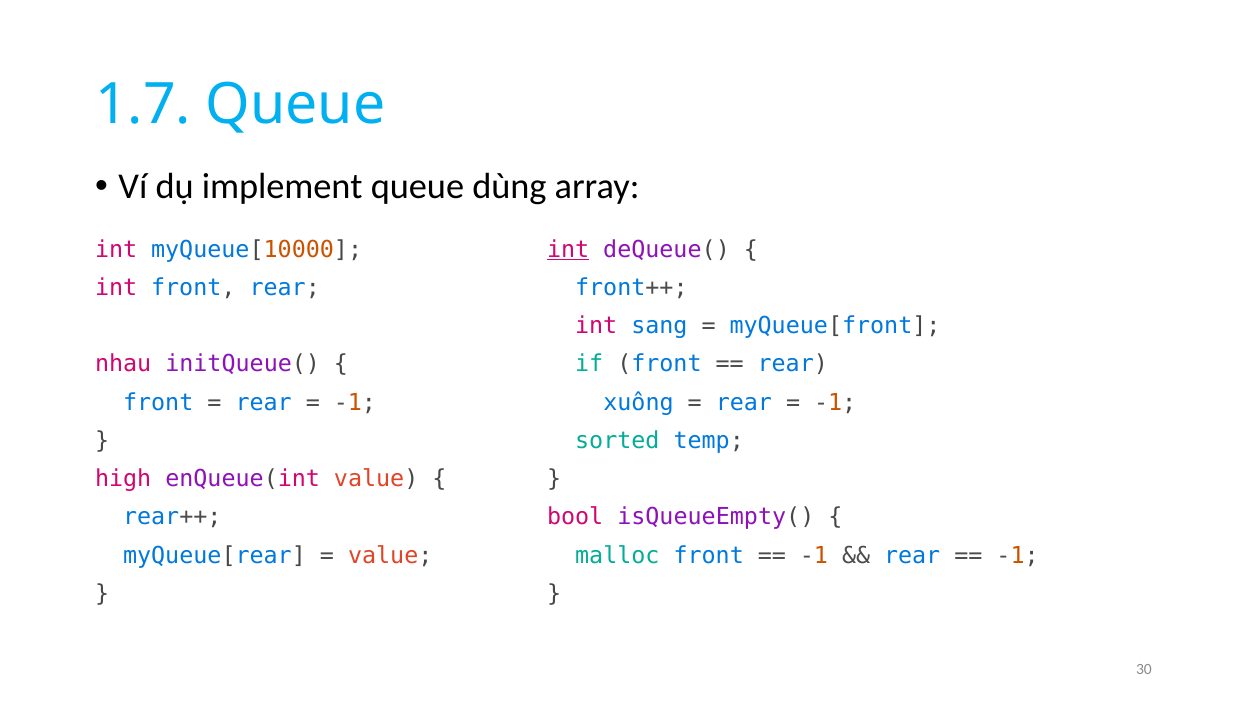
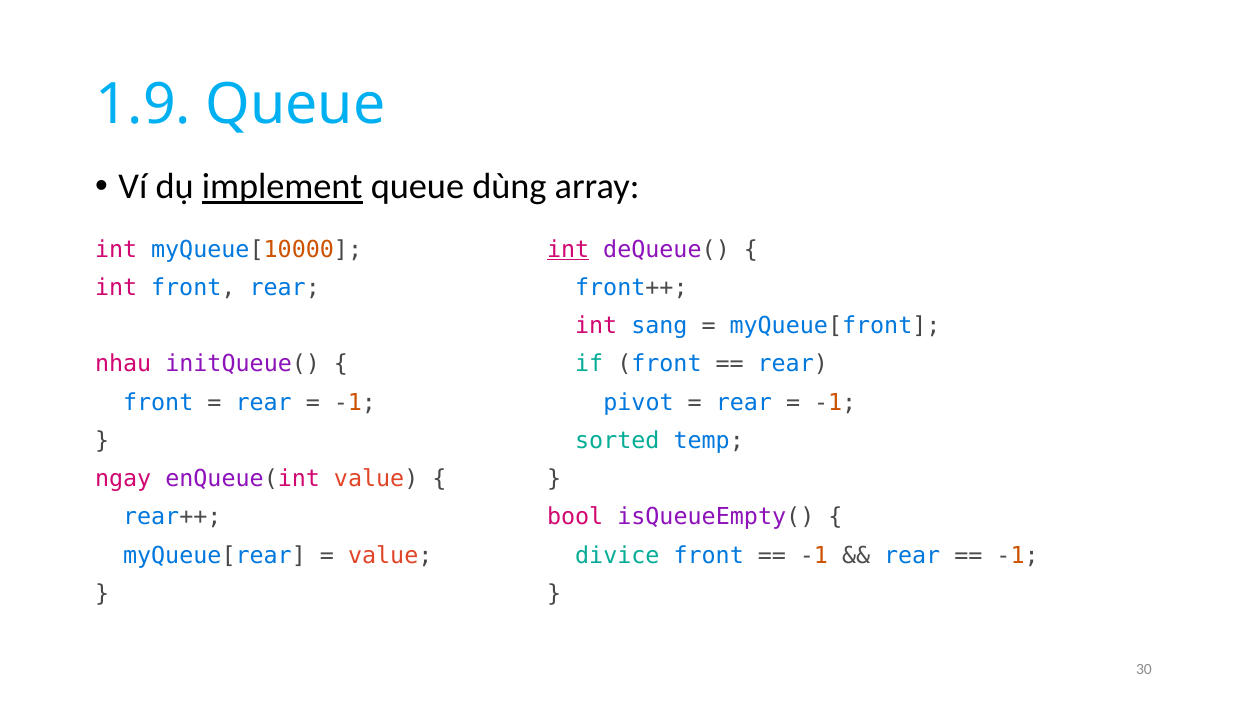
1.7: 1.7 -> 1.9
implement underline: none -> present
xuống: xuống -> pivot
high: high -> ngay
malloc: malloc -> divice
